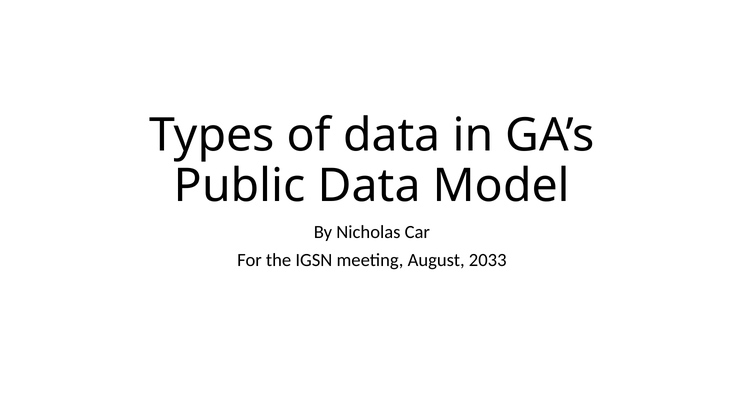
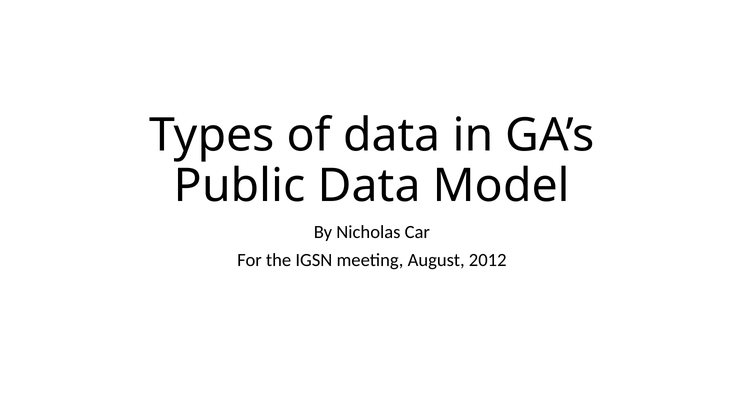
2033: 2033 -> 2012
